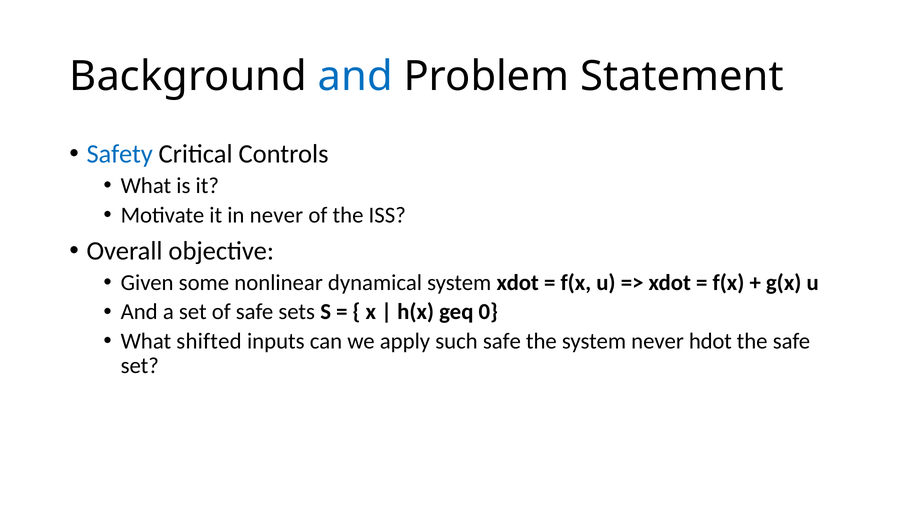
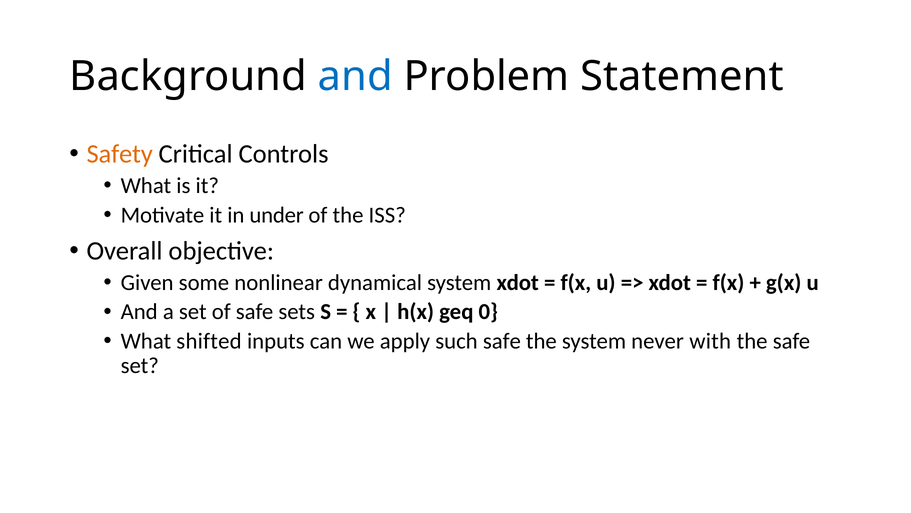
Safety colour: blue -> orange
in never: never -> under
hdot: hdot -> with
